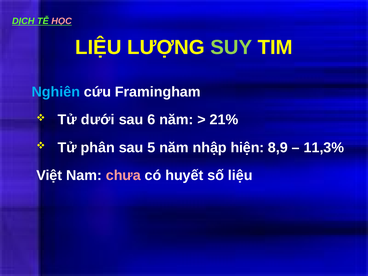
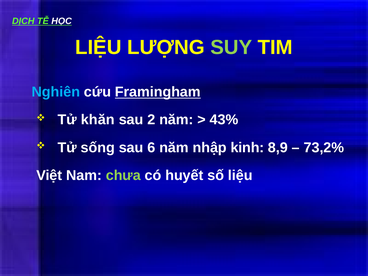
HỌC colour: pink -> white
Framingham underline: none -> present
dưới: dưới -> khăn
6: 6 -> 2
21%: 21% -> 43%
phân: phân -> sống
5: 5 -> 6
hiện: hiện -> kinh
11,3%: 11,3% -> 73,2%
chưa colour: pink -> light green
